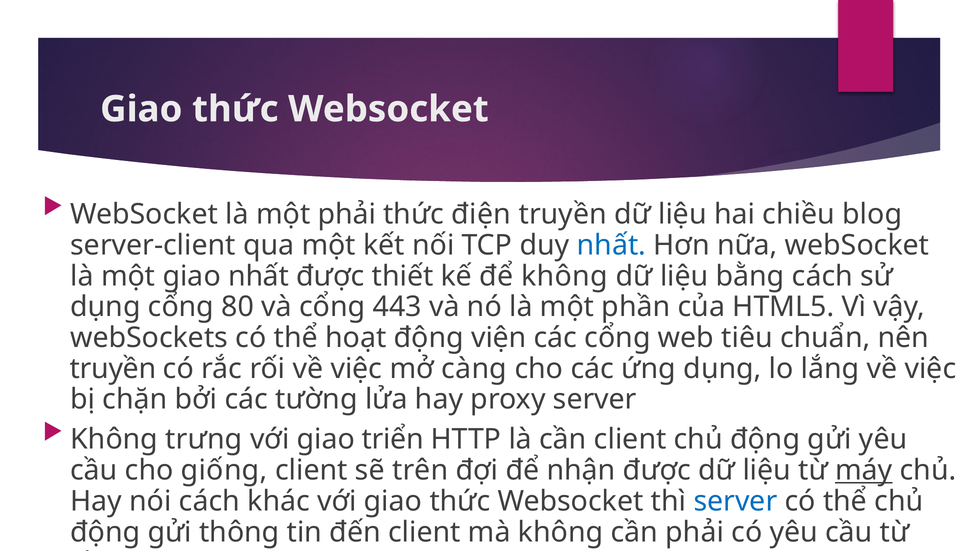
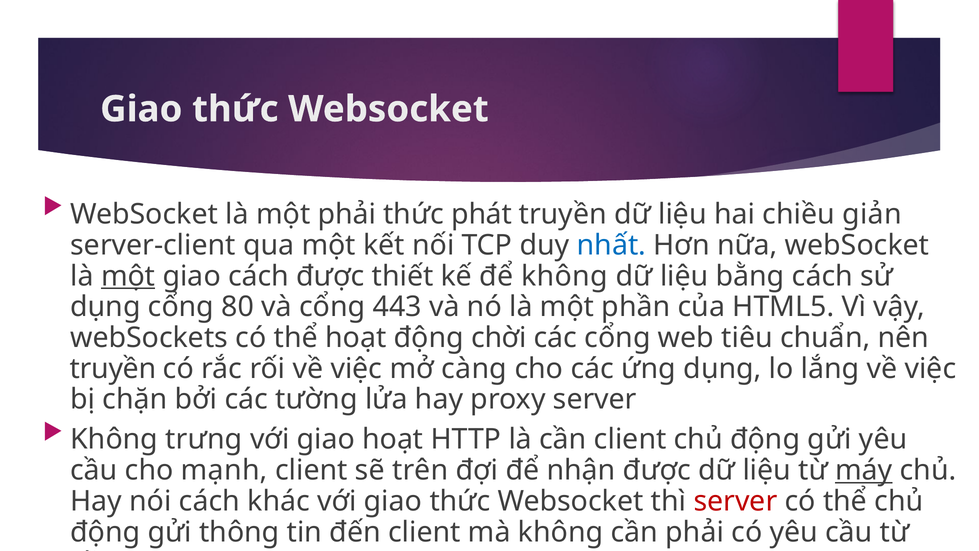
điện: điện -> phát
blog: blog -> giản
một at (128, 276) underline: none -> present
giao nhất: nhất -> cách
viện: viện -> chời
giao triển: triển -> hoạt
giống: giống -> mạnh
server at (735, 501) colour: blue -> red
